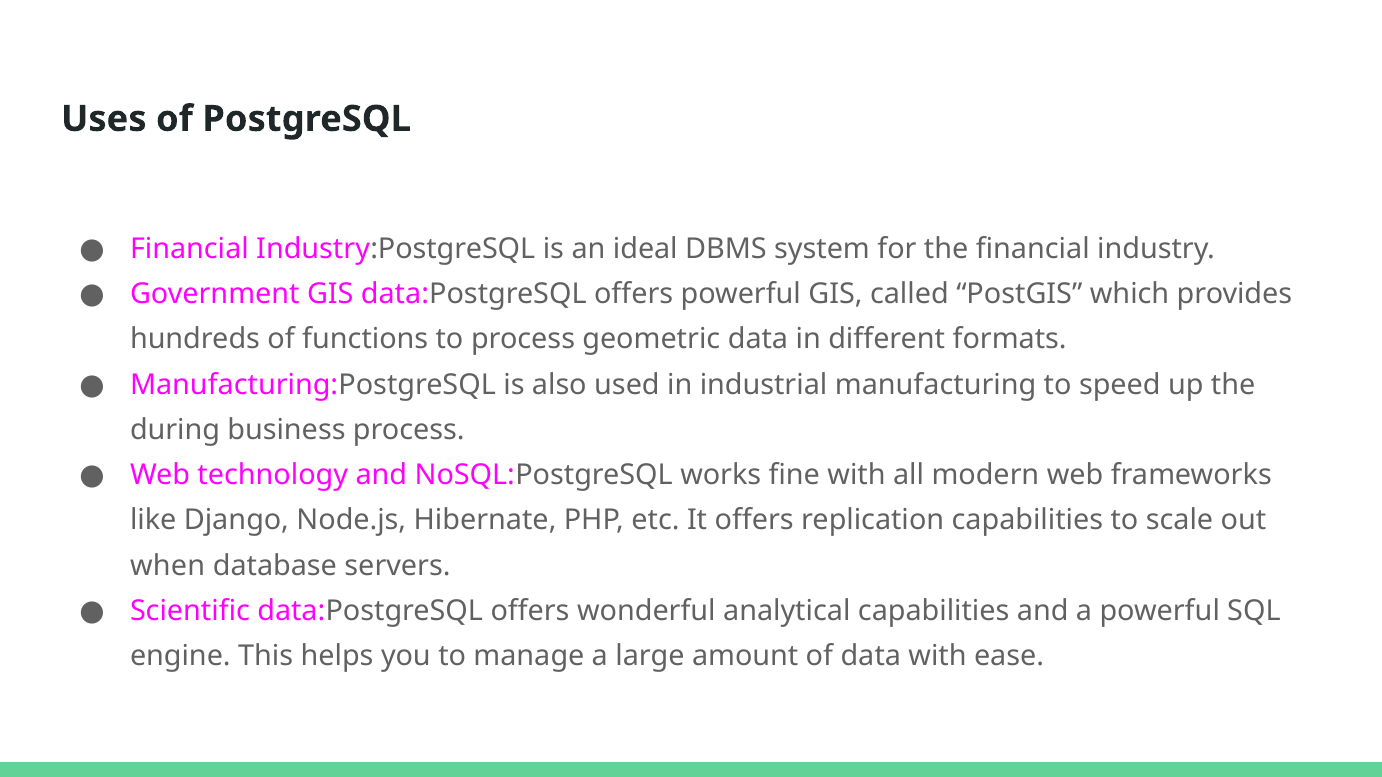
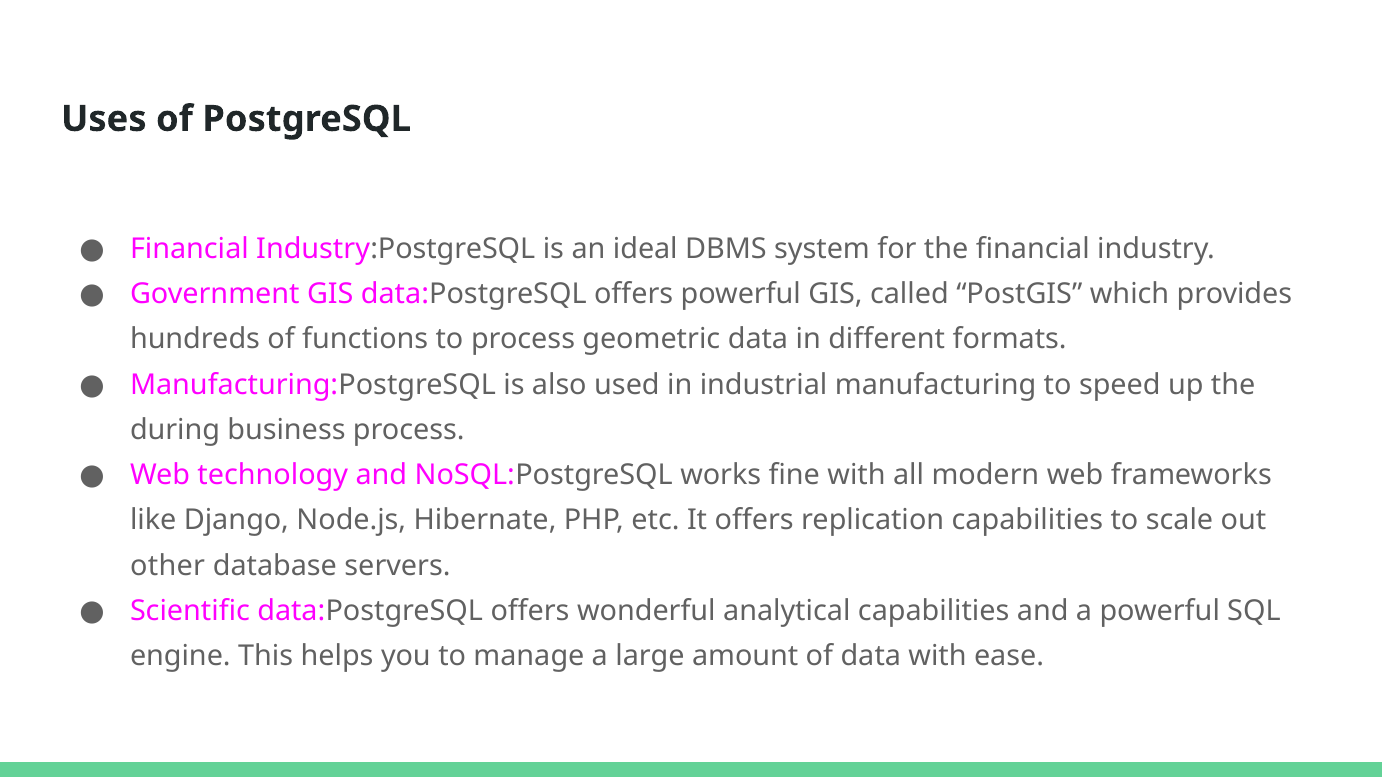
when: when -> other
